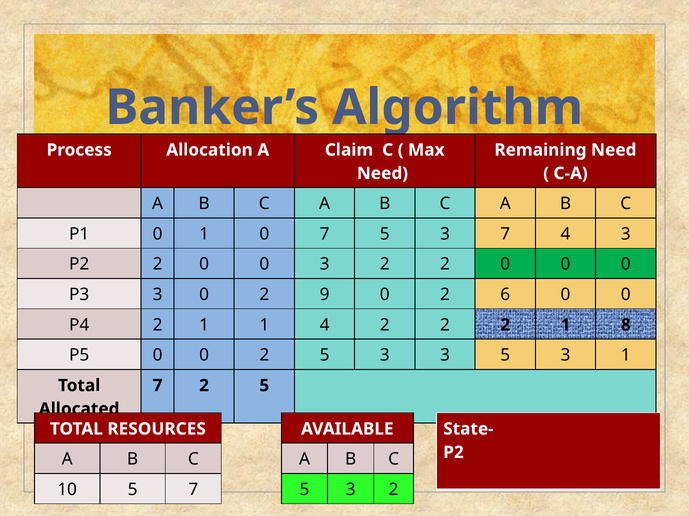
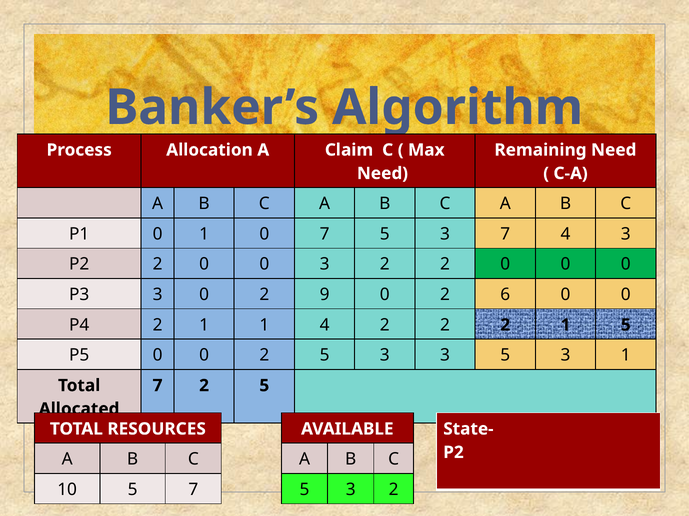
1 8: 8 -> 5
